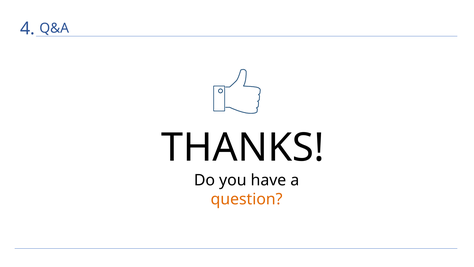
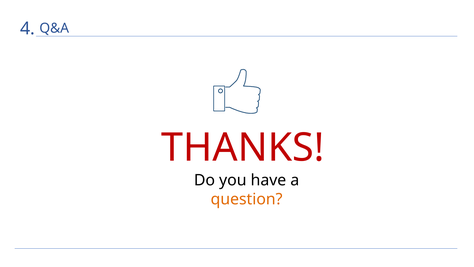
THANKS colour: black -> red
